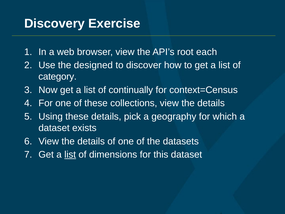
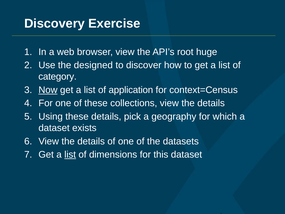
each: each -> huge
Now underline: none -> present
continually: continually -> application
